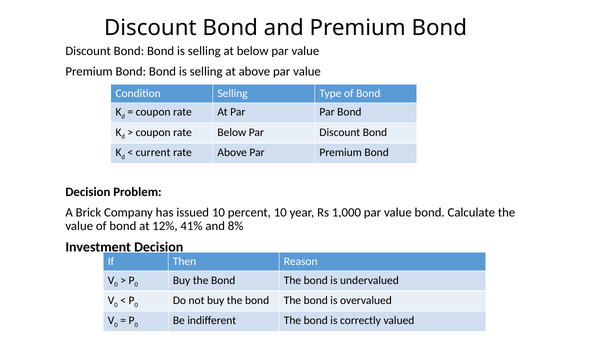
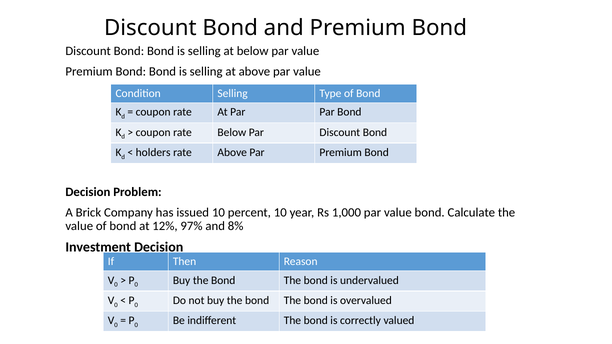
current: current -> holders
41%: 41% -> 97%
